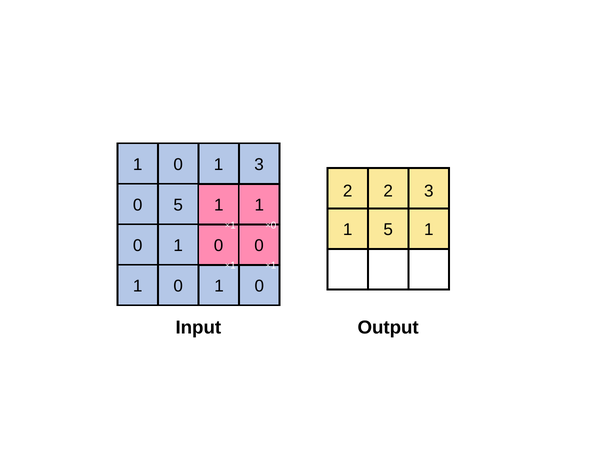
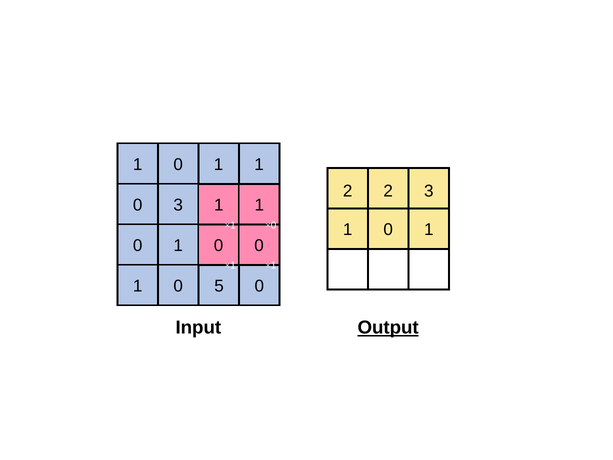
3 at (259, 164): 3 -> 1
0 5: 5 -> 3
5 at (388, 230): 5 -> 0
0 1: 1 -> 5
Output underline: none -> present
